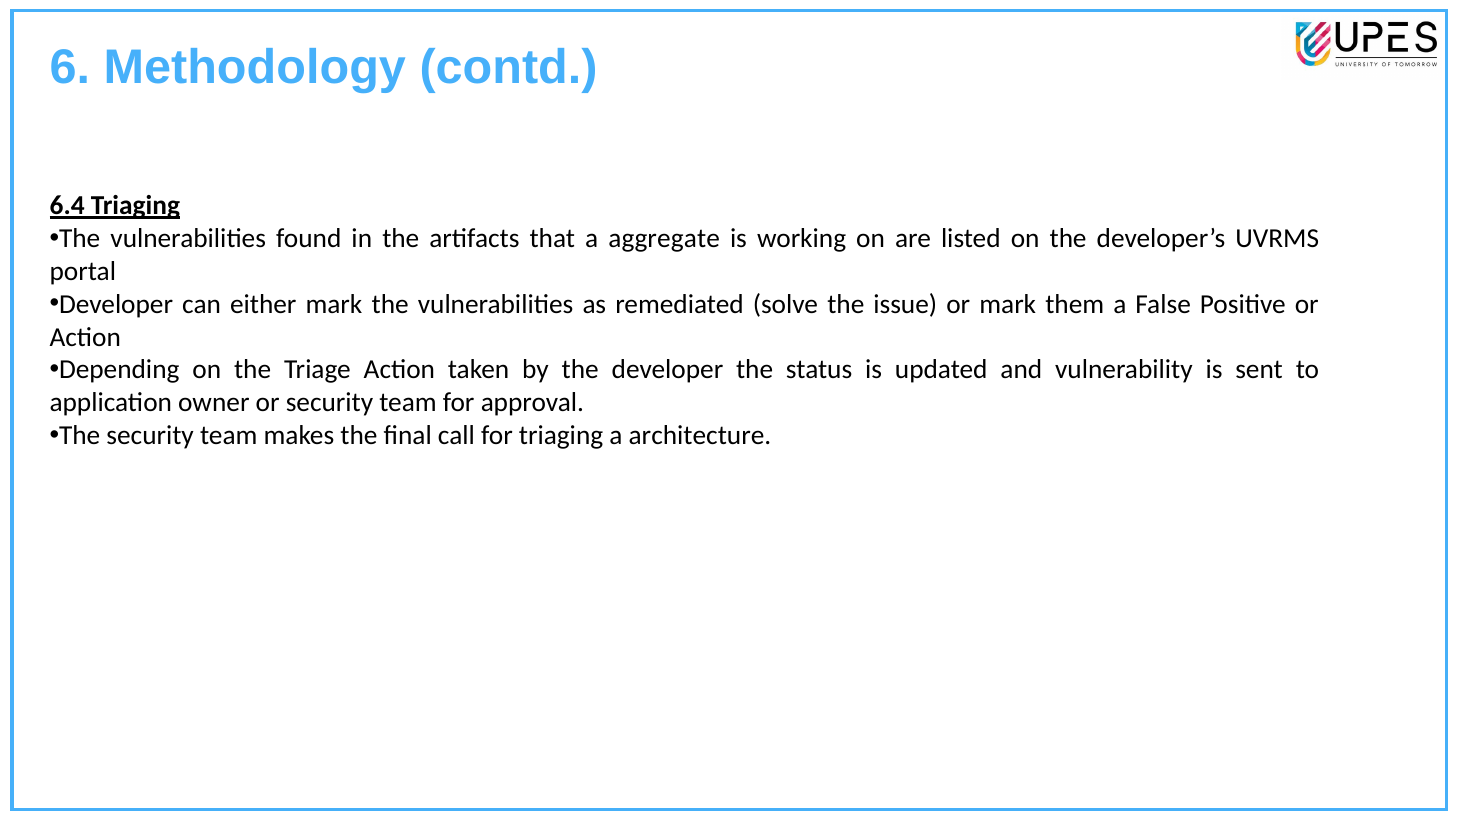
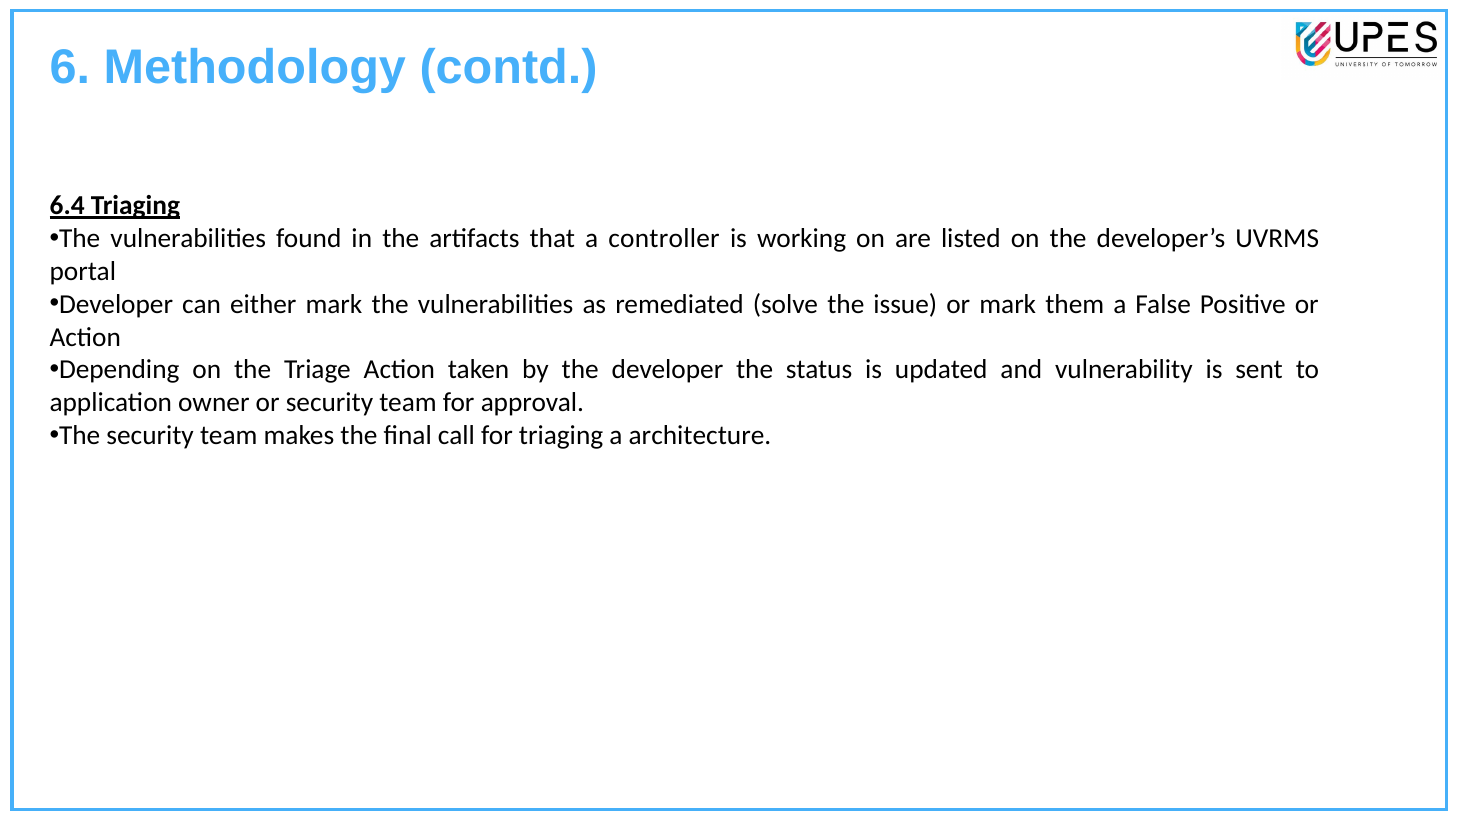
aggregate: aggregate -> controller
